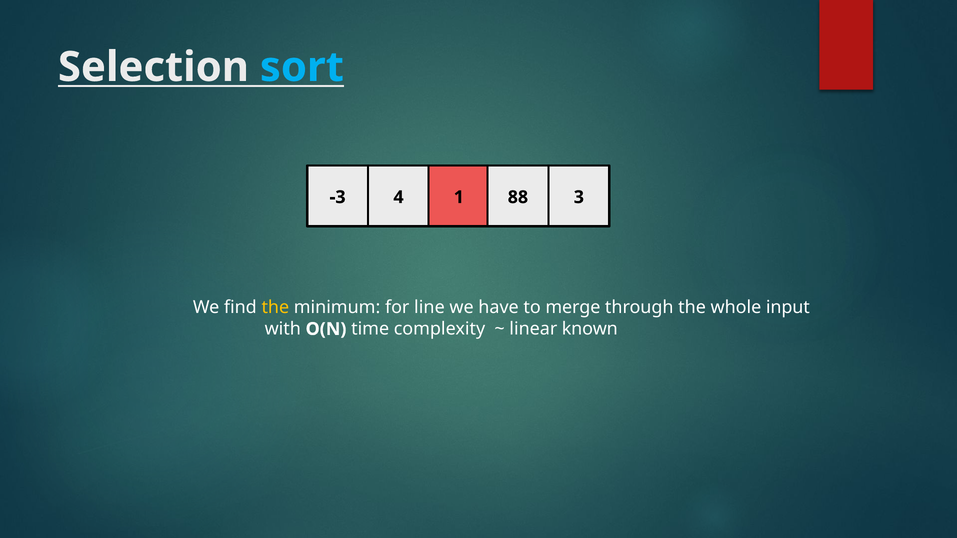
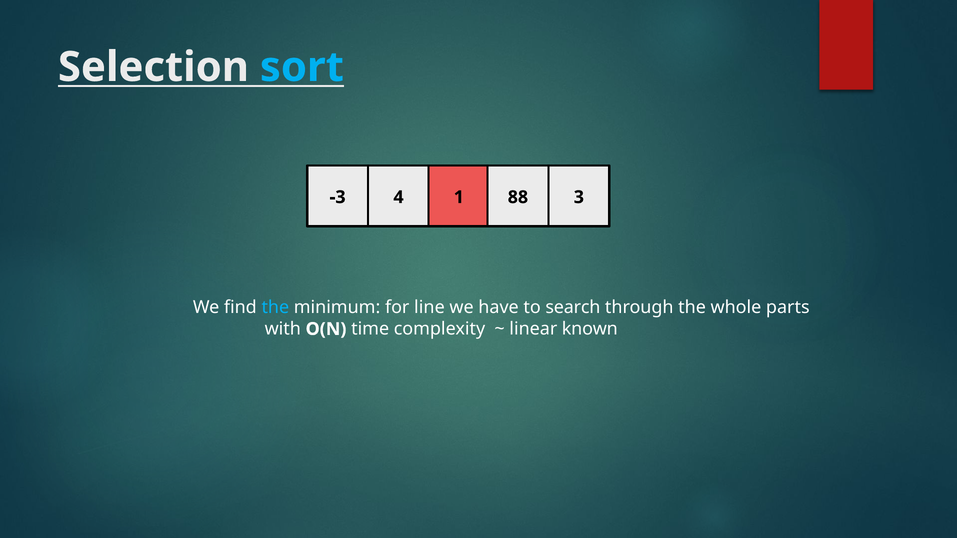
the at (275, 308) colour: yellow -> light blue
merge: merge -> search
input: input -> parts
